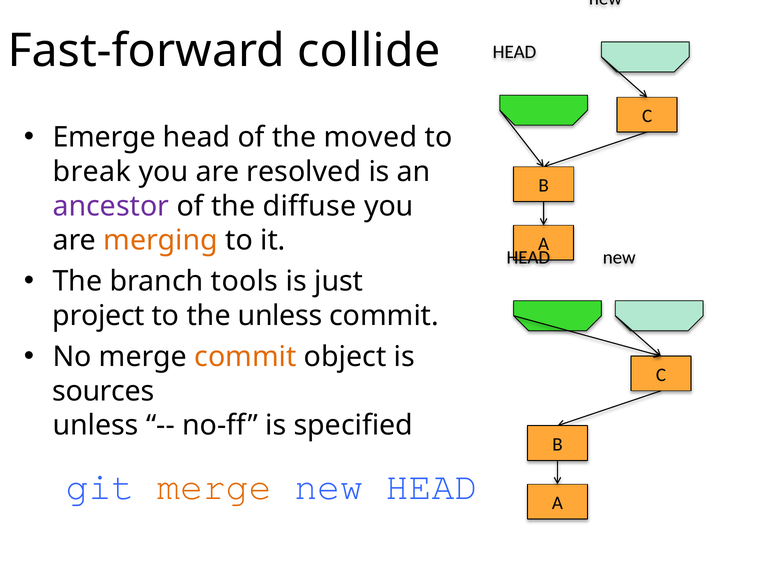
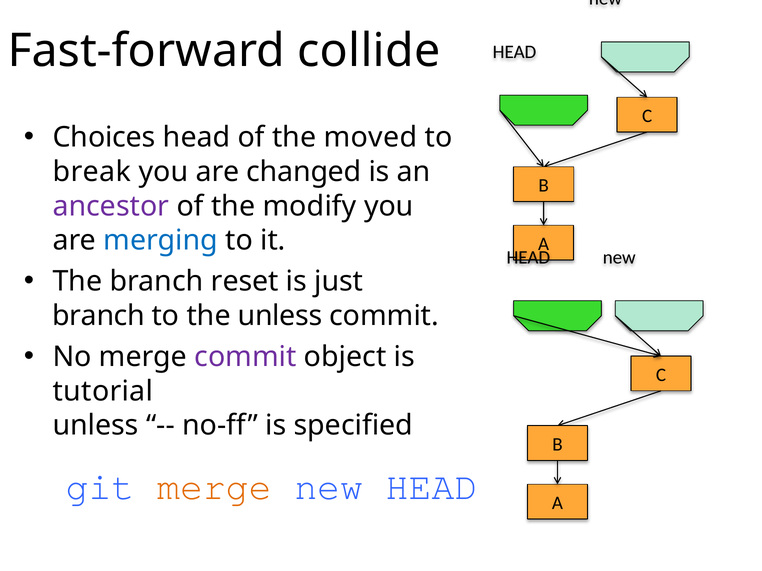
Emerge: Emerge -> Choices
resolved: resolved -> changed
diffuse: diffuse -> modify
merging colour: orange -> blue
tools: tools -> reset
project at (99, 316): project -> branch
commit at (246, 357) colour: orange -> purple
sources: sources -> tutorial
